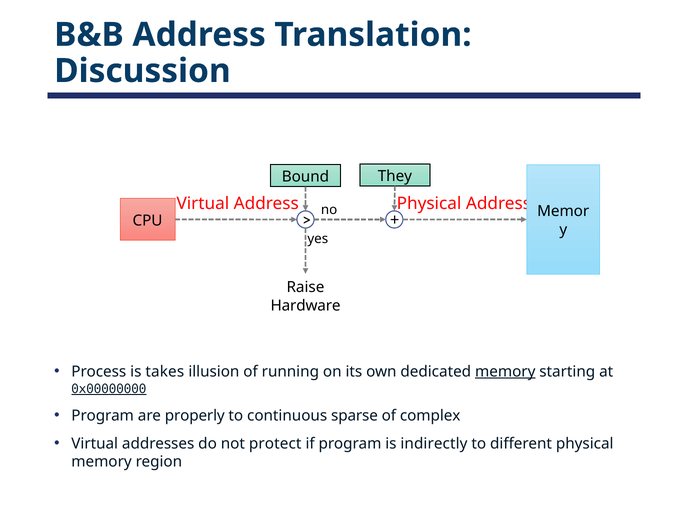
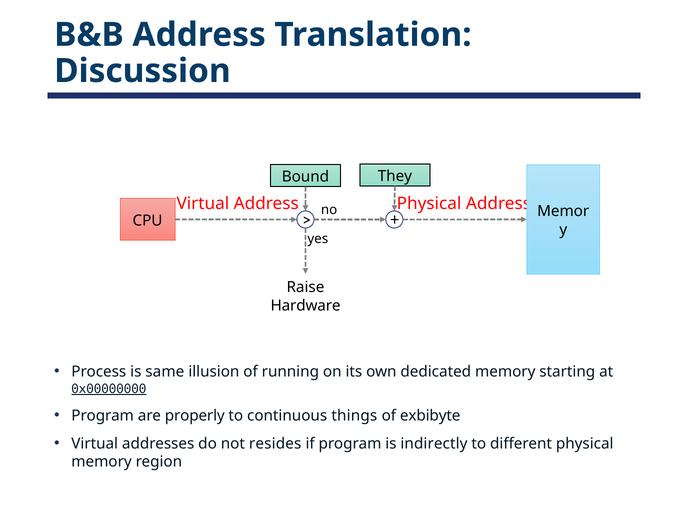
takes: takes -> same
memory at (505, 372) underline: present -> none
sparse: sparse -> things
complex: complex -> exbibyte
protect: protect -> resides
